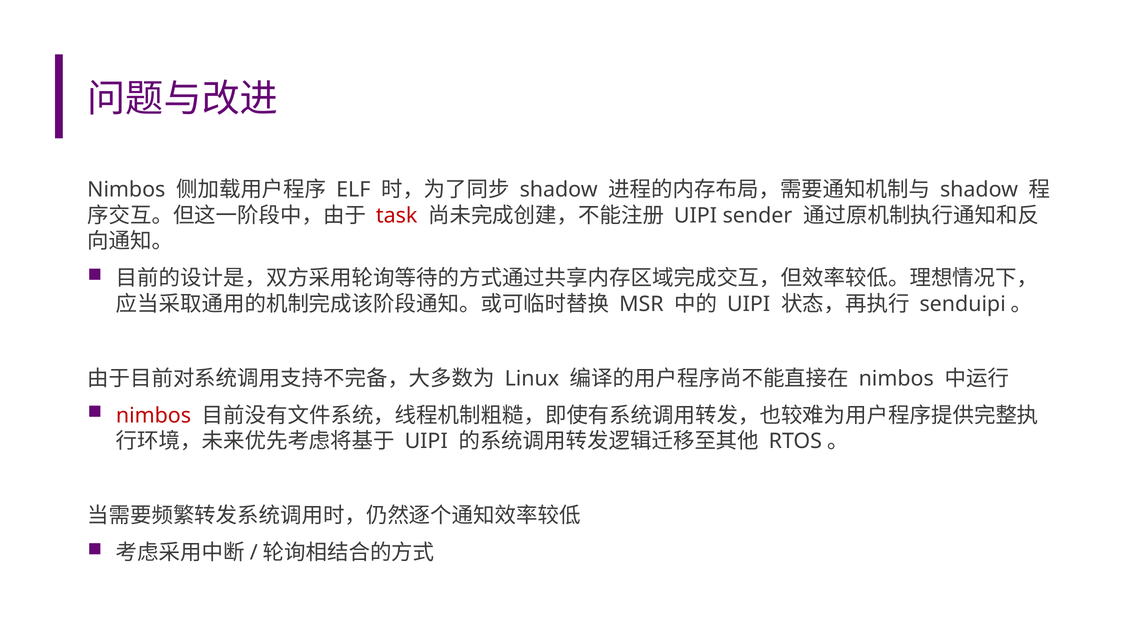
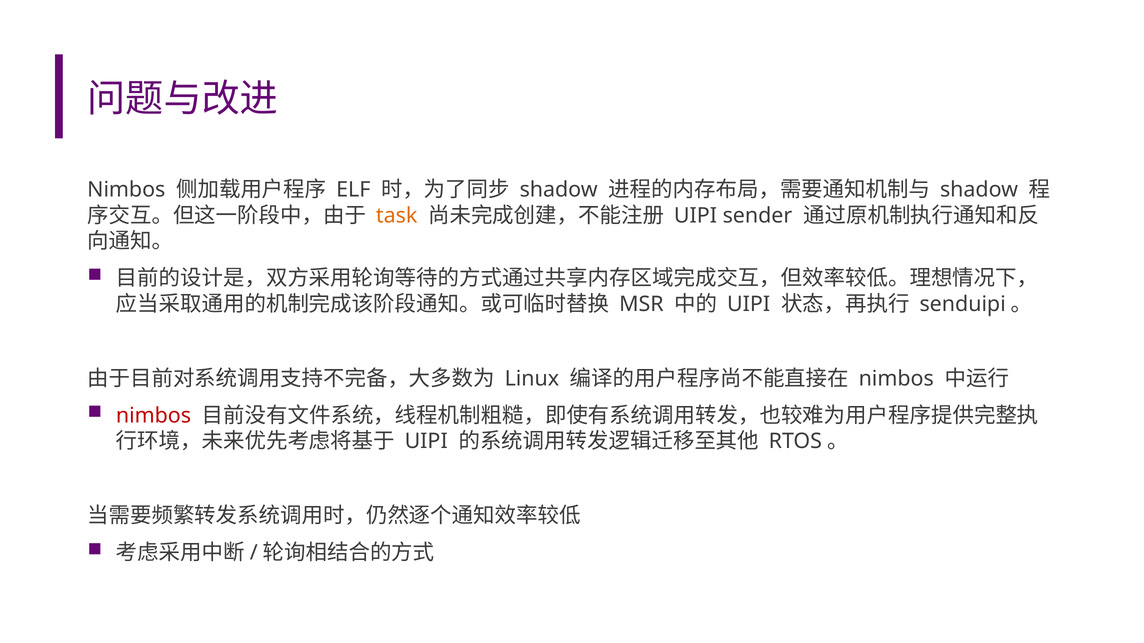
task colour: red -> orange
